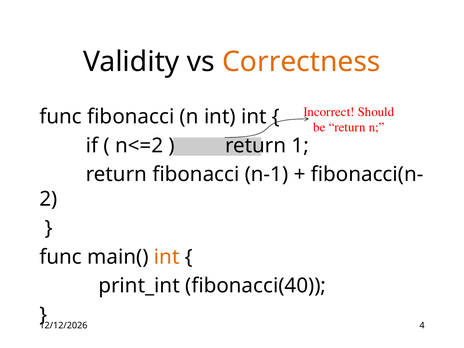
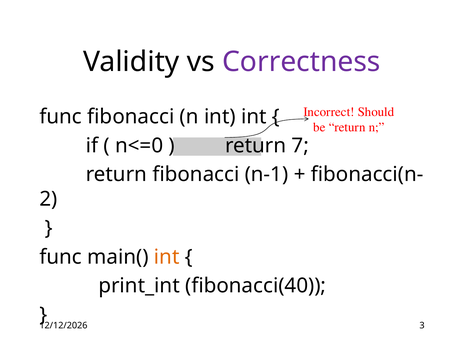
Correctness colour: orange -> purple
n<=2: n<=2 -> n<=0
1: 1 -> 7
4: 4 -> 3
